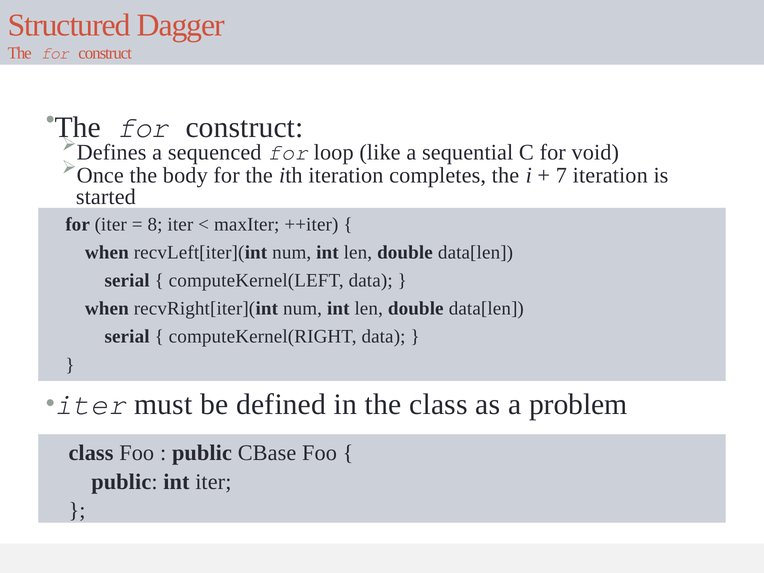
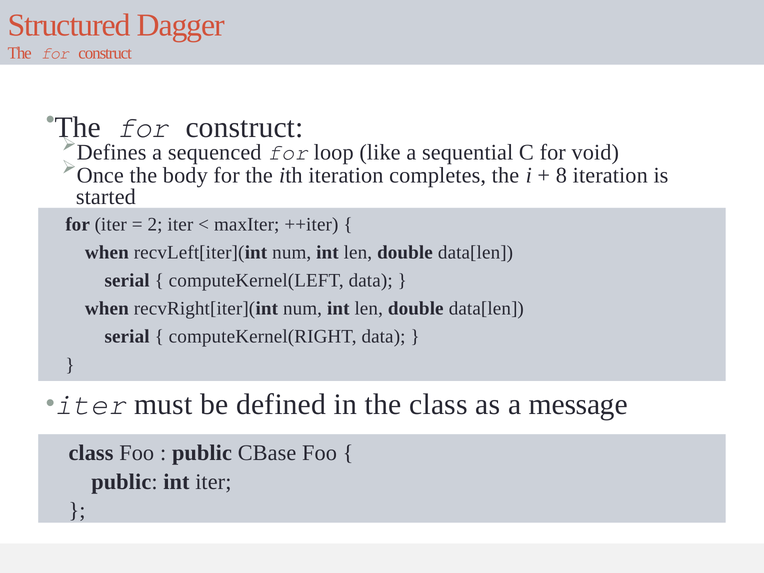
7: 7 -> 8
8: 8 -> 2
problem: problem -> message
